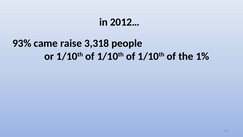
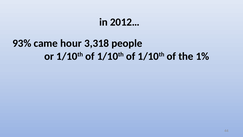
raise: raise -> hour
